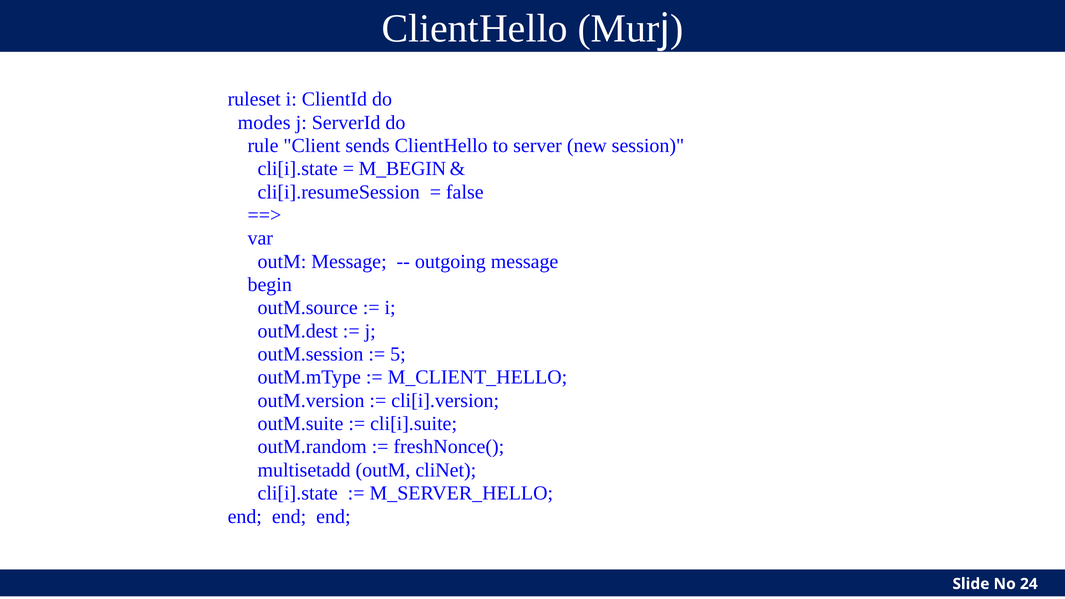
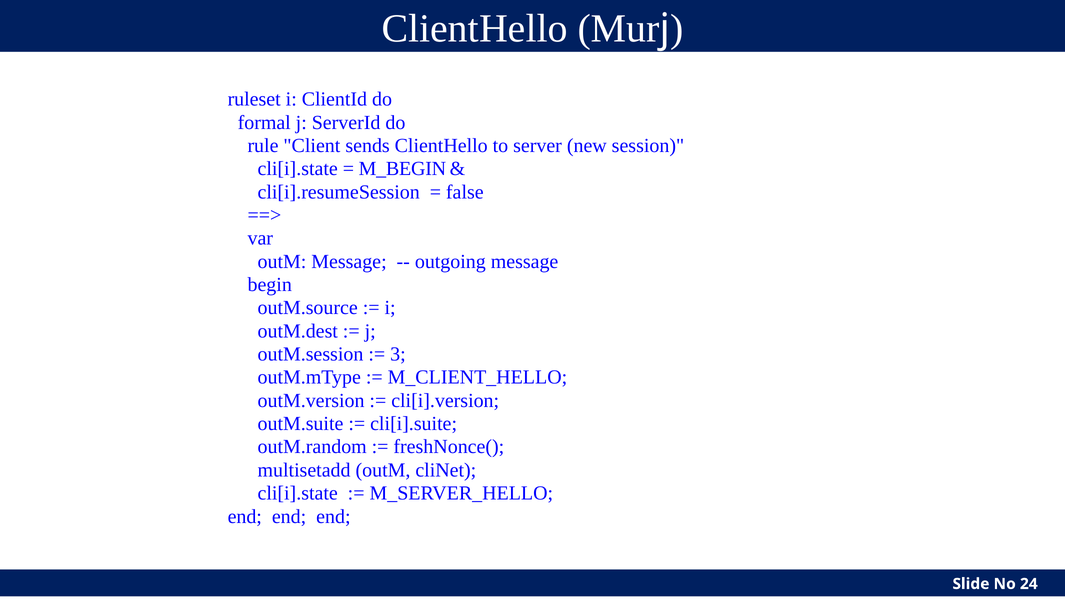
modes: modes -> formal
5: 5 -> 3
